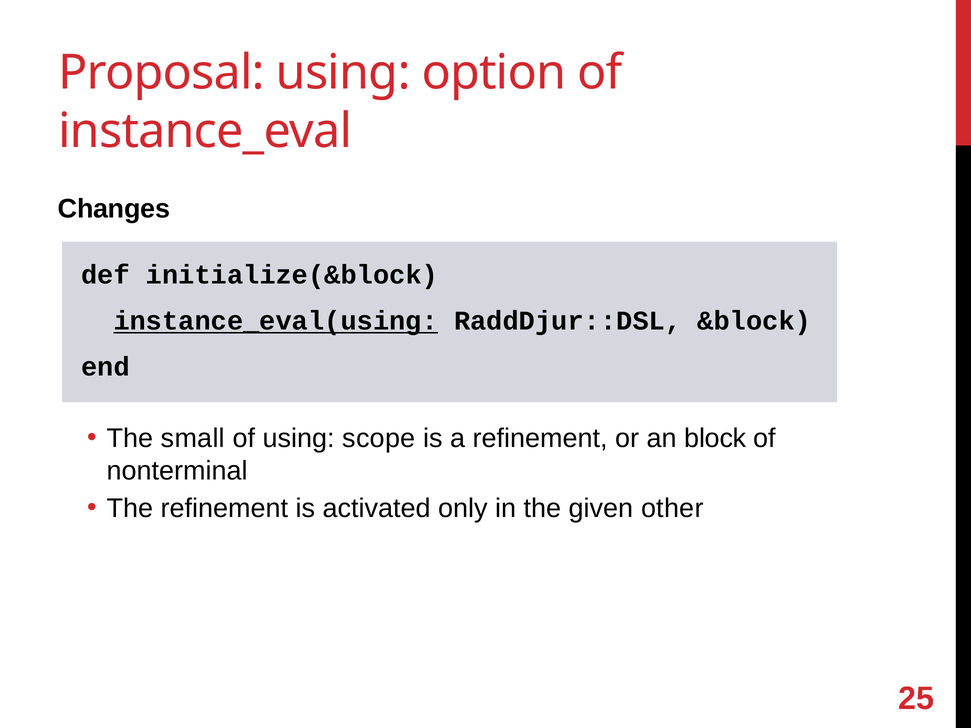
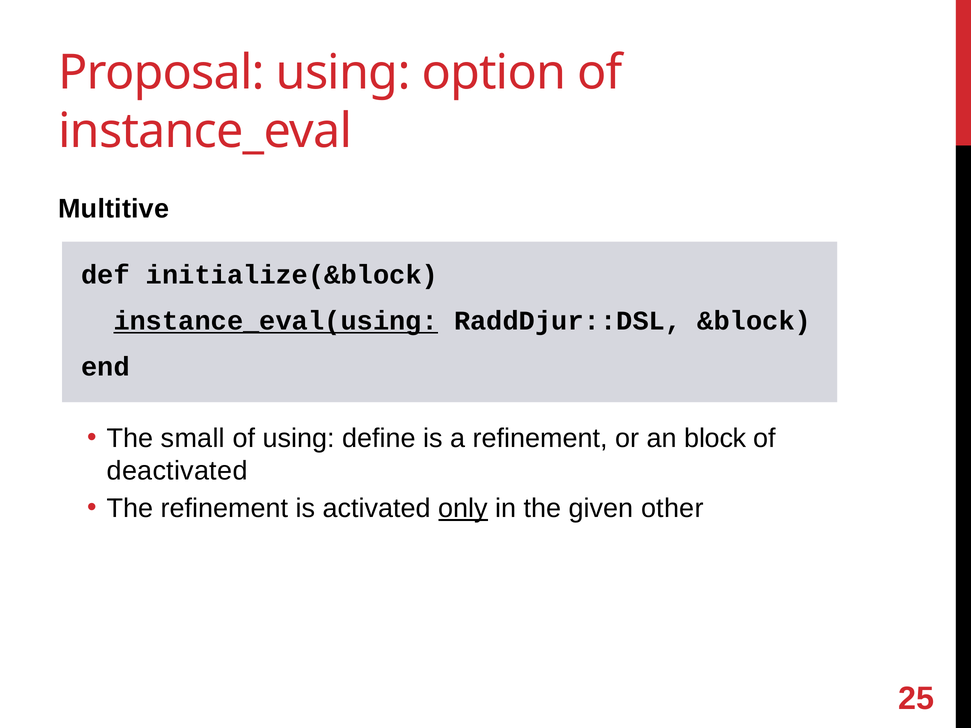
Changes: Changes -> Multitive
scope: scope -> define
nonterminal: nonterminal -> deactivated
only underline: none -> present
